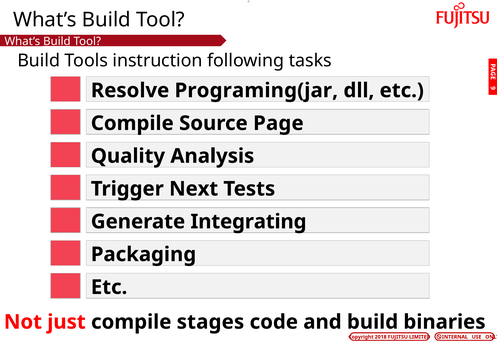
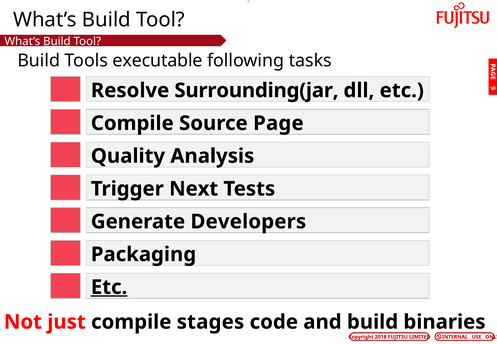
instruction: instruction -> executable
Programing(jar: Programing(jar -> Surrounding(jar
Integrating: Integrating -> Developers
Etc at (109, 287) underline: none -> present
